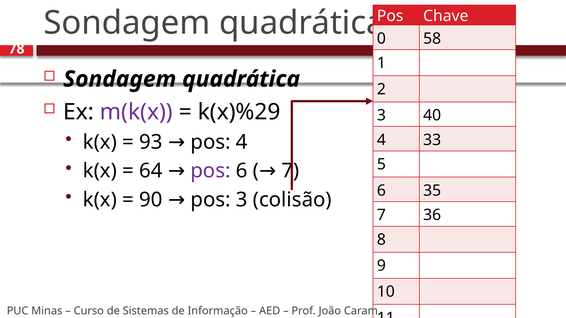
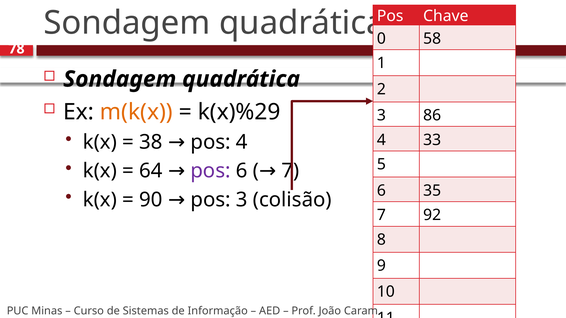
m(k(x colour: purple -> orange
40: 40 -> 86
93: 93 -> 38
36: 36 -> 92
